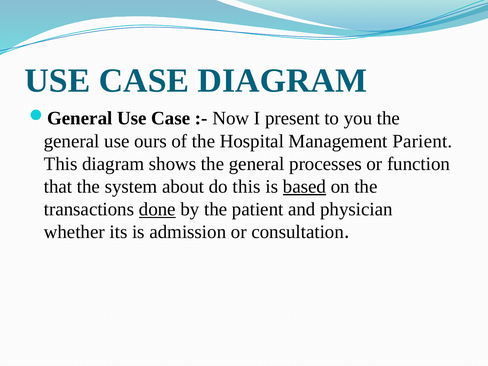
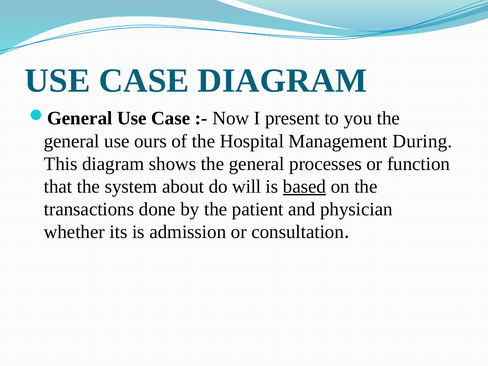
Parient: Parient -> During
do this: this -> will
done underline: present -> none
